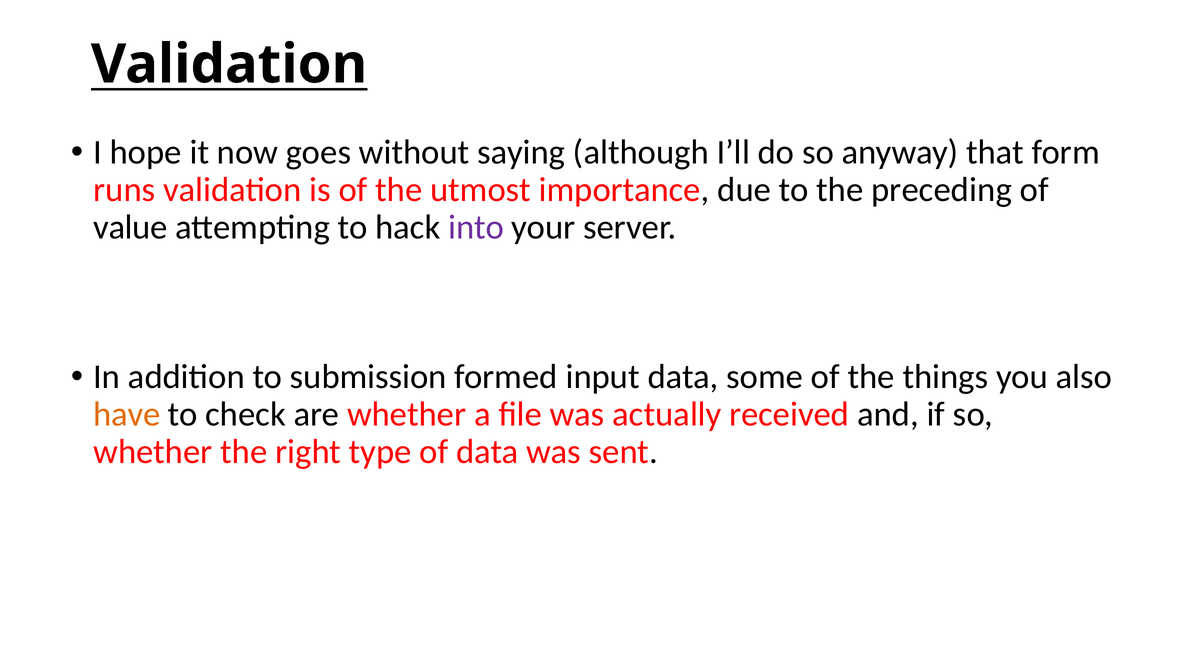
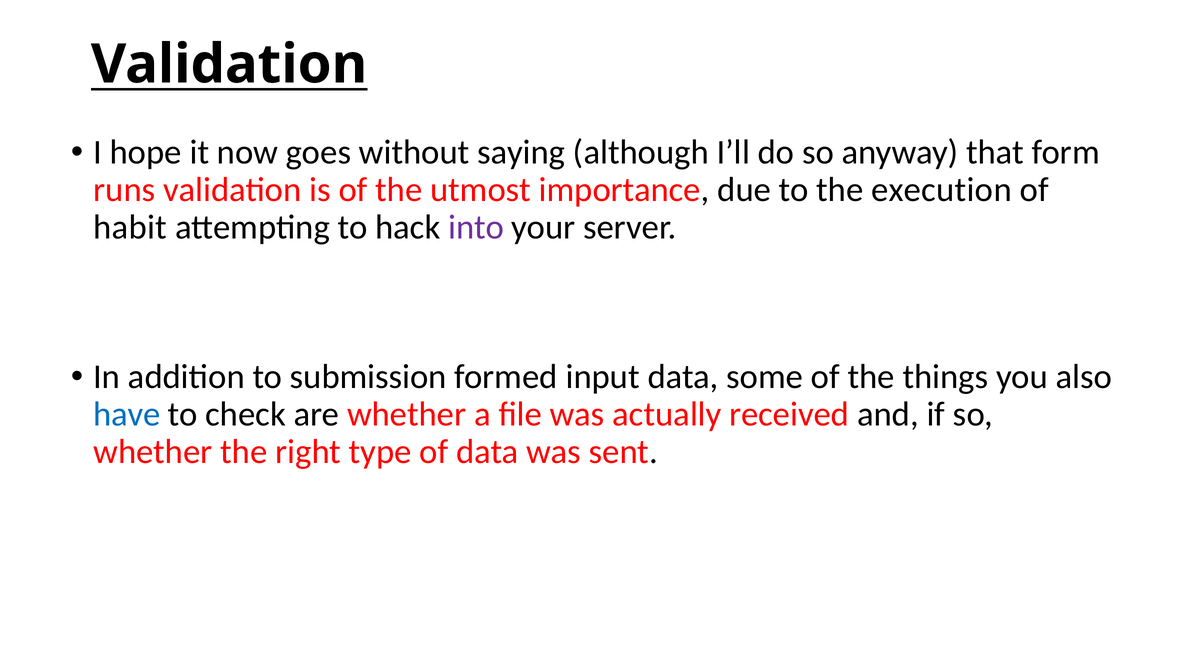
preceding: preceding -> execution
value: value -> habit
have colour: orange -> blue
